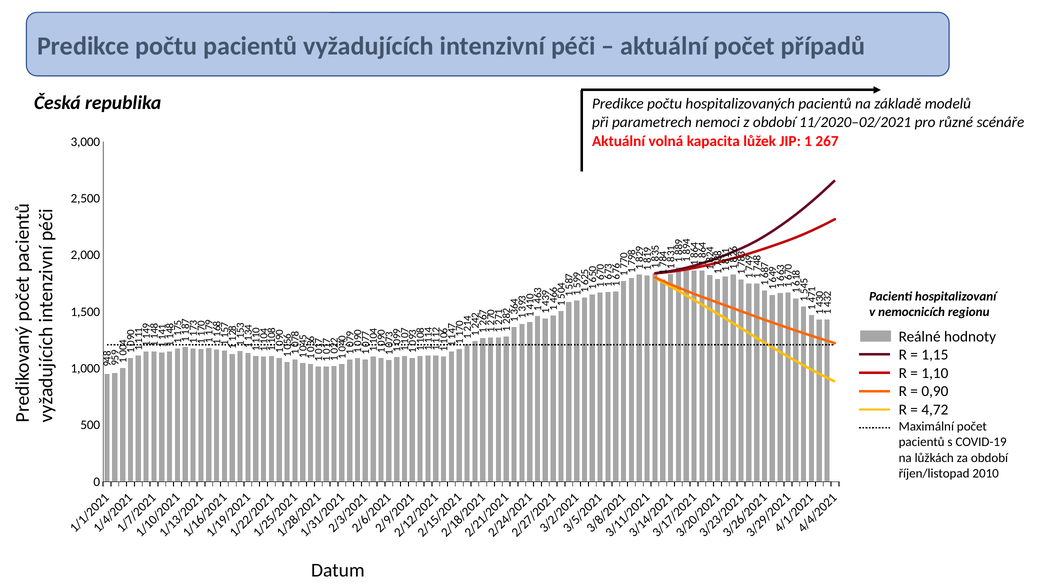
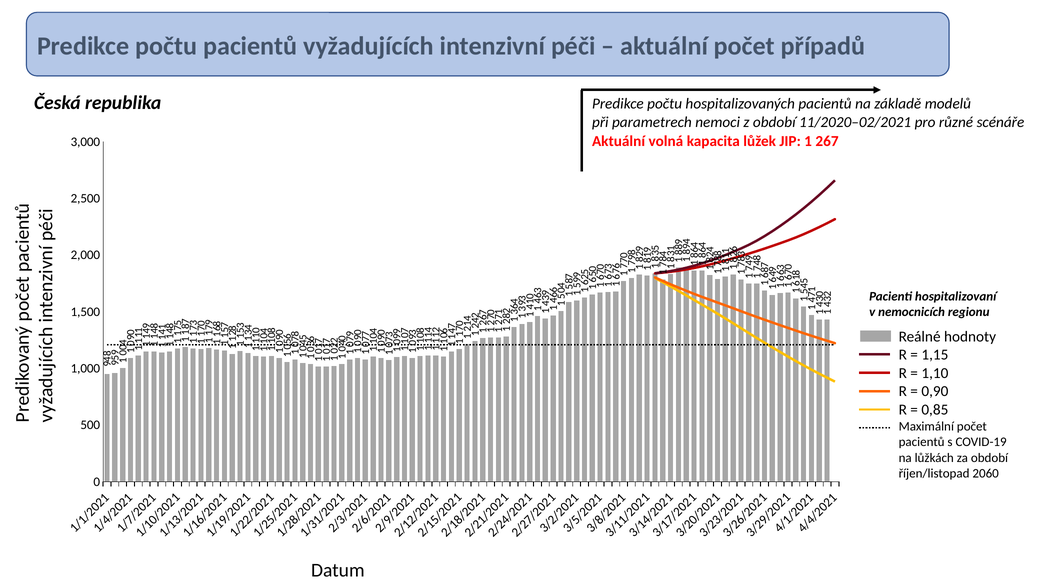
4,72: 4,72 -> 0,85
2010: 2010 -> 2060
